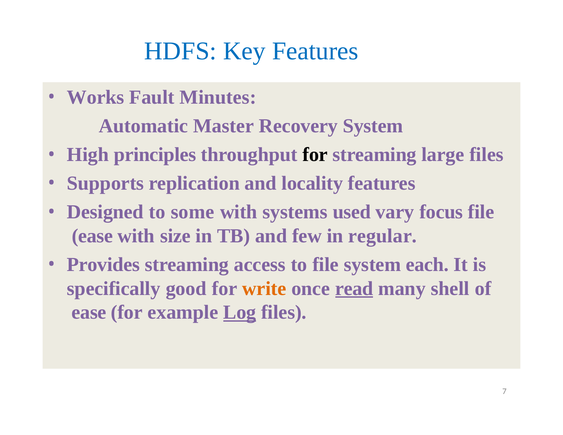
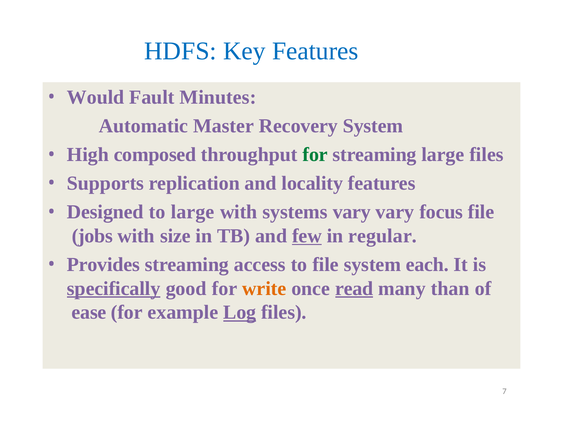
Works: Works -> Would
principles: principles -> composed
for at (315, 155) colour: black -> green
to some: some -> large
systems used: used -> vary
ease at (92, 236): ease -> jobs
few underline: none -> present
specifically underline: none -> present
shell: shell -> than
